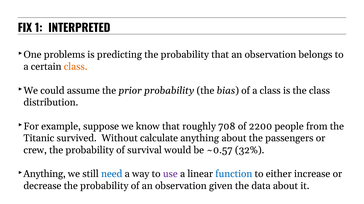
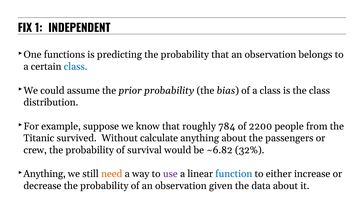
INTERPRETED: INTERPRETED -> INDEPENDENT
problems: problems -> functions
class at (76, 67) colour: orange -> blue
708: 708 -> 784
~0.57: ~0.57 -> ~6.82
need colour: blue -> orange
